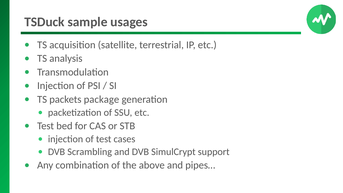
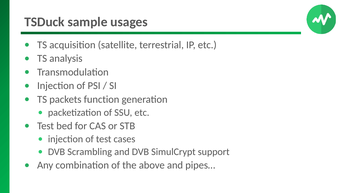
package: package -> function
